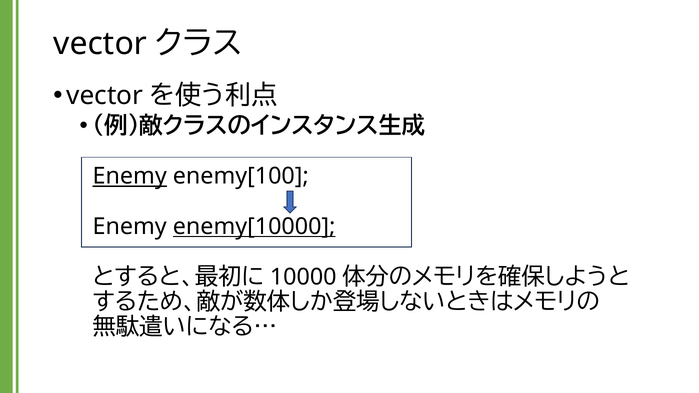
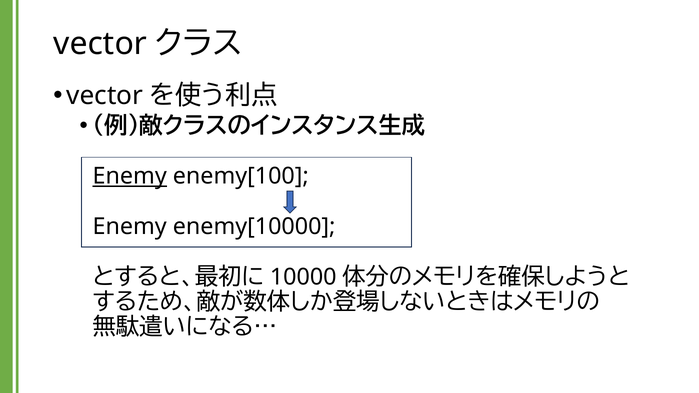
enemy[10000 underline: present -> none
